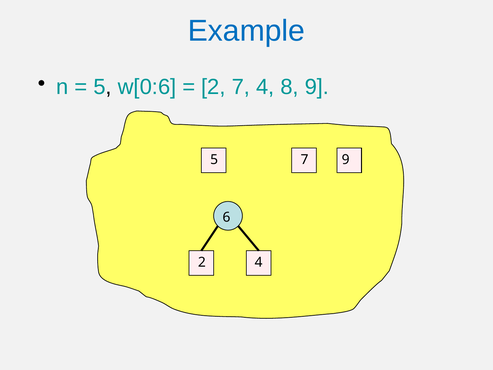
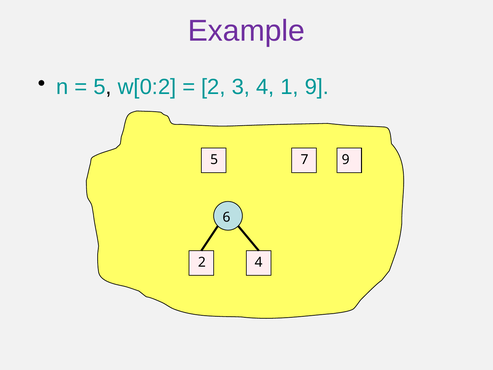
Example colour: blue -> purple
w[0:6: w[0:6 -> w[0:2
2 7: 7 -> 3
8: 8 -> 1
